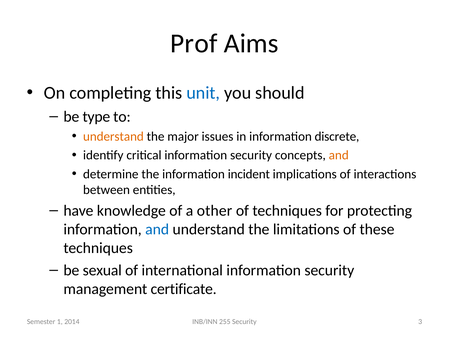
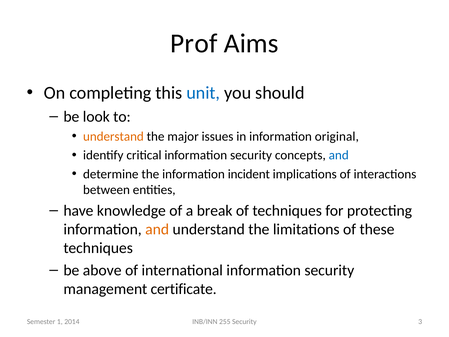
type: type -> look
discrete: discrete -> original
and at (339, 155) colour: orange -> blue
other: other -> break
and at (157, 229) colour: blue -> orange
sexual: sexual -> above
